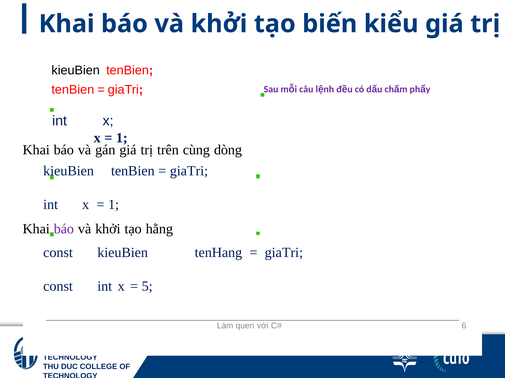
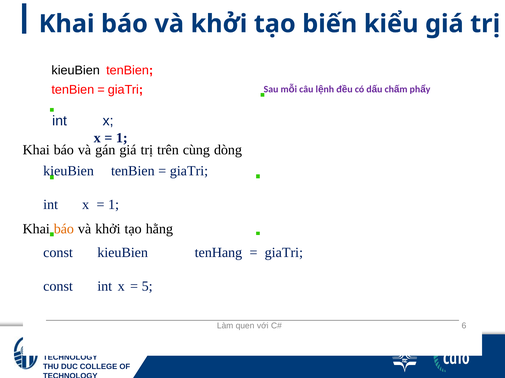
báo at (64, 229) colour: purple -> orange
